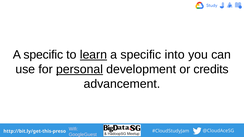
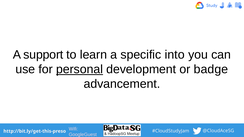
specific at (43, 55): specific -> support
learn underline: present -> none
credits: credits -> badge
